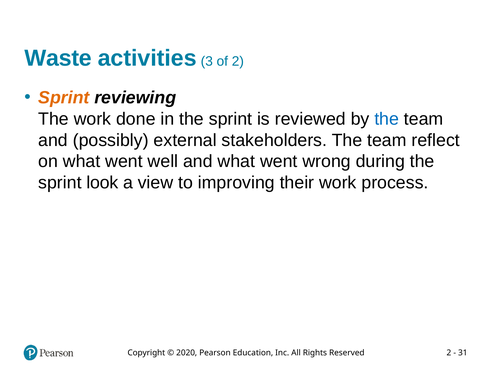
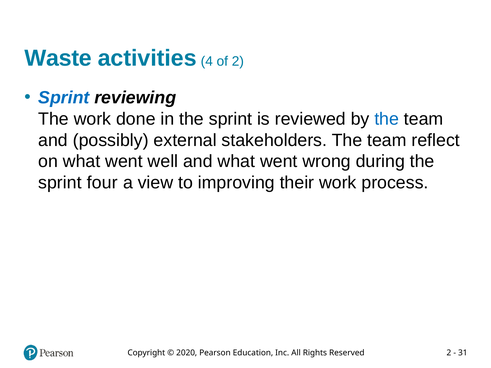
3: 3 -> 4
Sprint at (64, 98) colour: orange -> blue
look: look -> four
